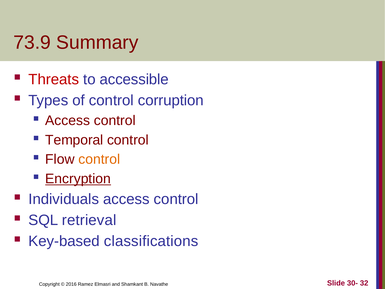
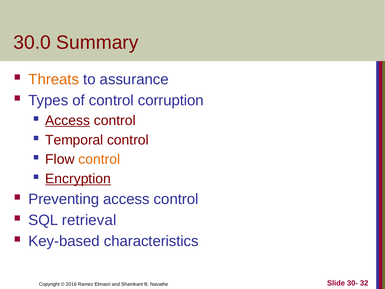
73.9: 73.9 -> 30.0
Threats colour: red -> orange
accessible: accessible -> assurance
Access at (68, 120) underline: none -> present
Individuals: Individuals -> Preventing
classifications: classifications -> characteristics
